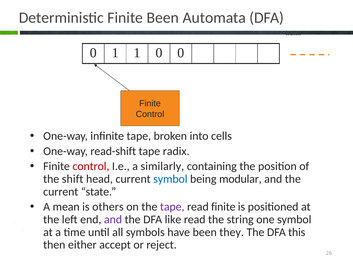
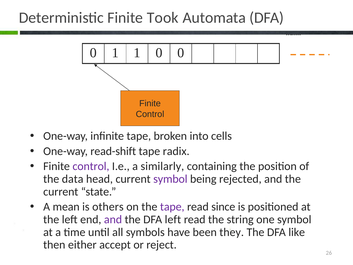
Finite Been: Been -> Took
control at (91, 166) colour: red -> purple
shift: shift -> data
symbol at (170, 179) colour: blue -> purple
modular: modular -> rejected
read finite: finite -> since
DFA like: like -> left
this: this -> like
